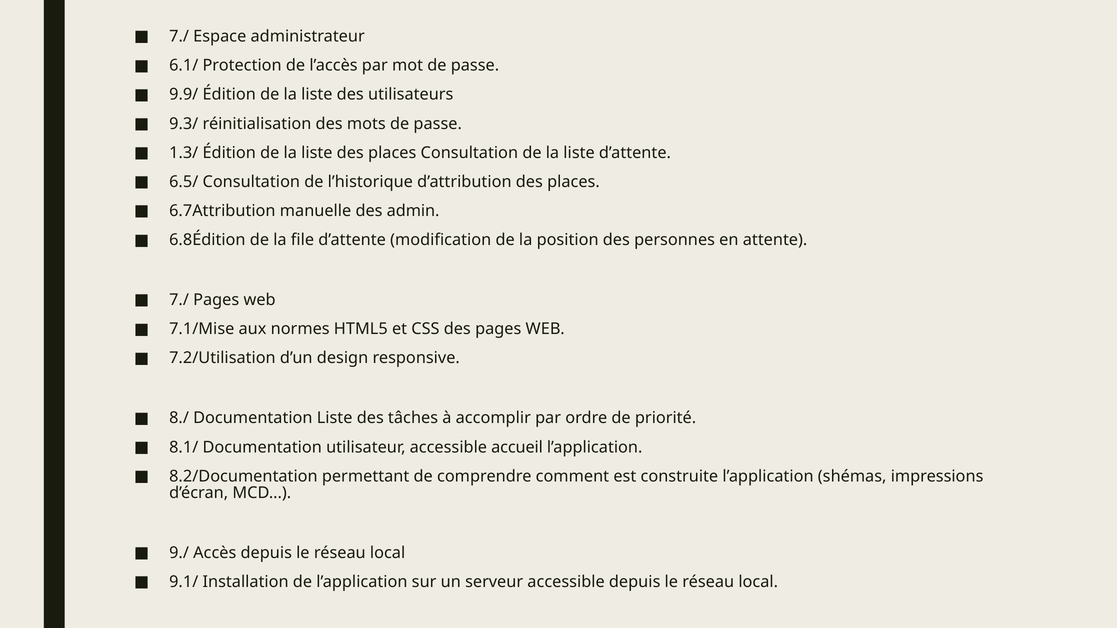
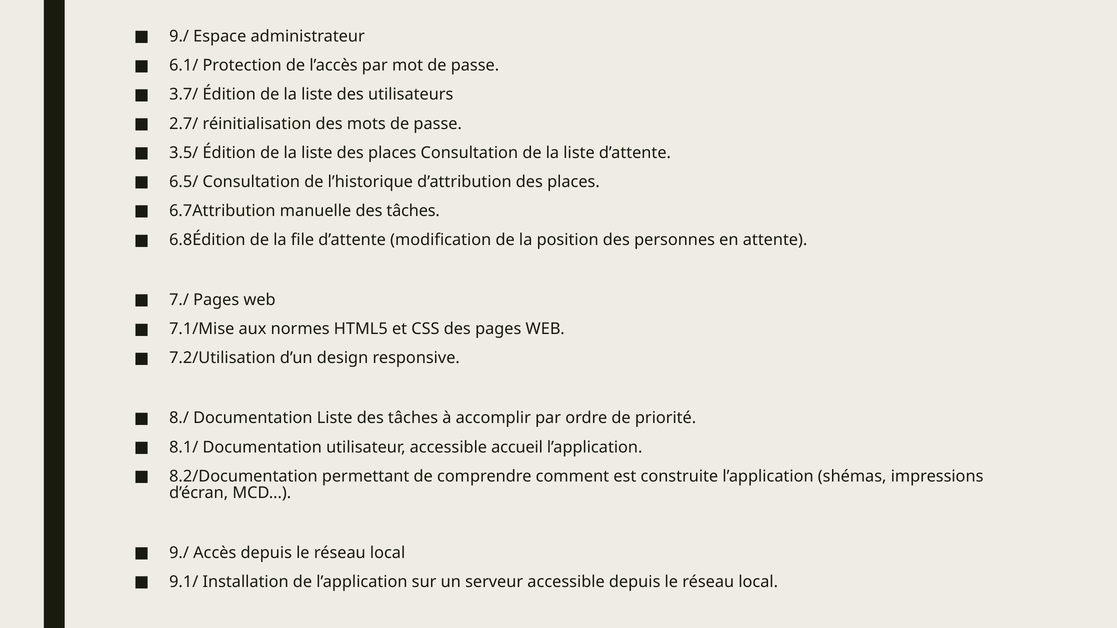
7./ at (179, 36): 7./ -> 9./
9.9/: 9.9/ -> 3.7/
9.3/: 9.3/ -> 2.7/
1.3/: 1.3/ -> 3.5/
manuelle des admin: admin -> tâches
